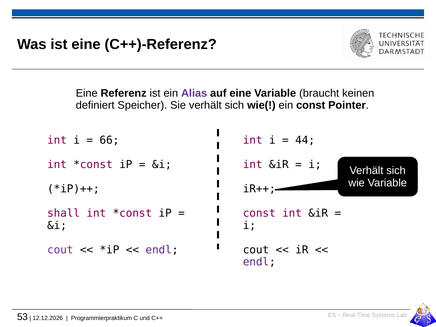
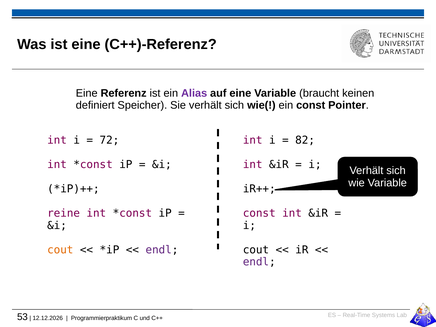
66: 66 -> 72
44: 44 -> 82
shall: shall -> reine
cout at (60, 250) colour: purple -> orange
